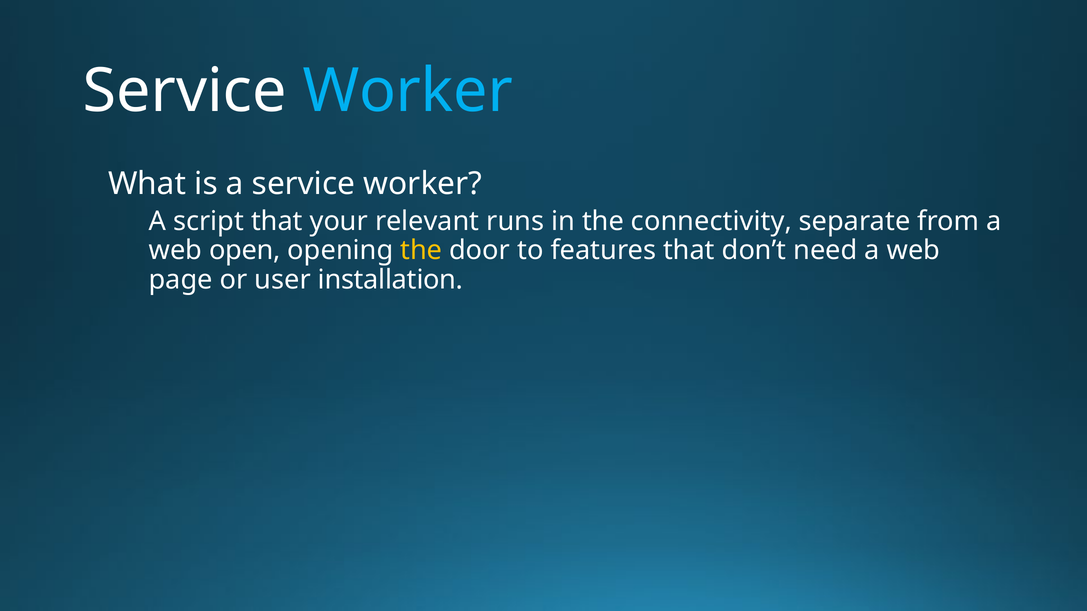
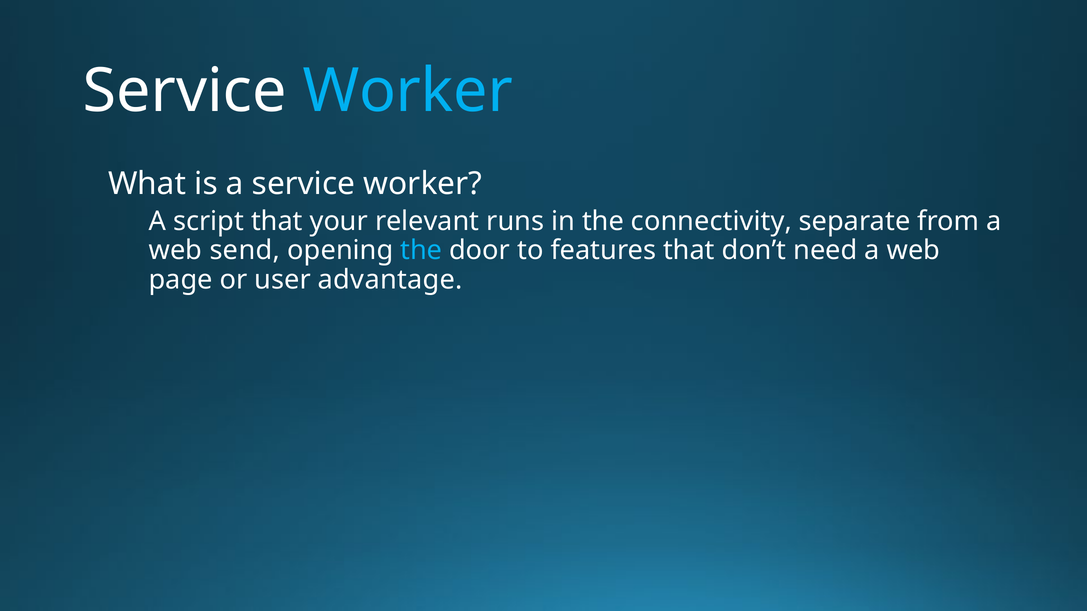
open: open -> send
the at (421, 251) colour: yellow -> light blue
installation: installation -> advantage
